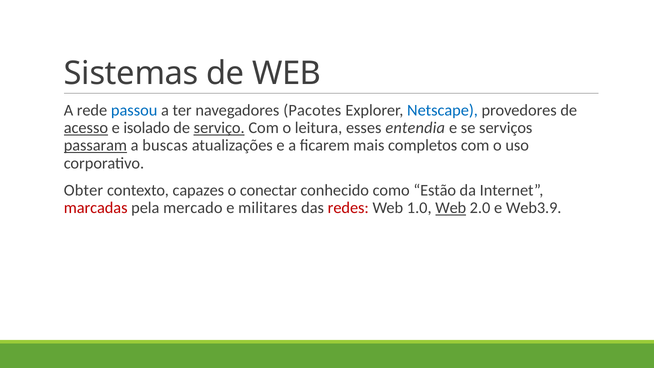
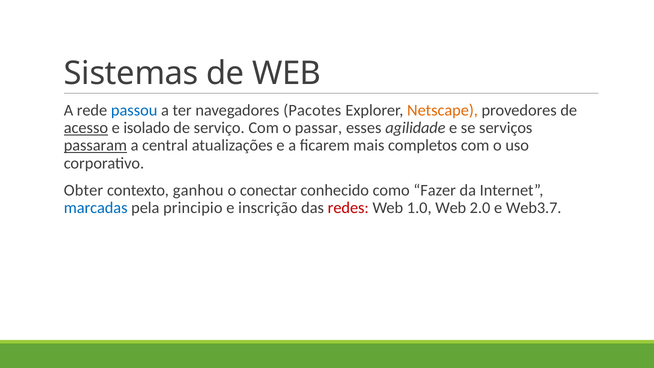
Netscape colour: blue -> orange
serviço underline: present -> none
leitura: leitura -> passar
entendia: entendia -> agilidade
buscas: buscas -> central
capazes: capazes -> ganhou
Estão: Estão -> Fazer
marcadas colour: red -> blue
mercado: mercado -> principio
militares: militares -> inscrição
Web at (451, 208) underline: present -> none
Web3.9: Web3.9 -> Web3.7
